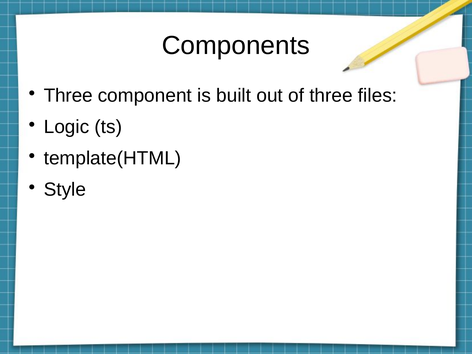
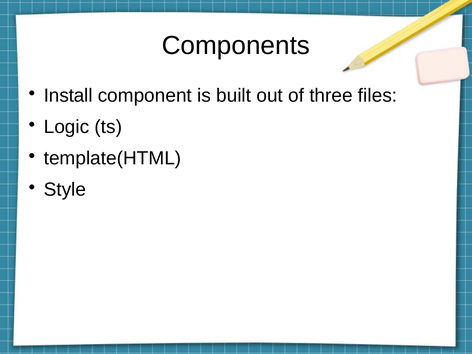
Three at (68, 96): Three -> Install
